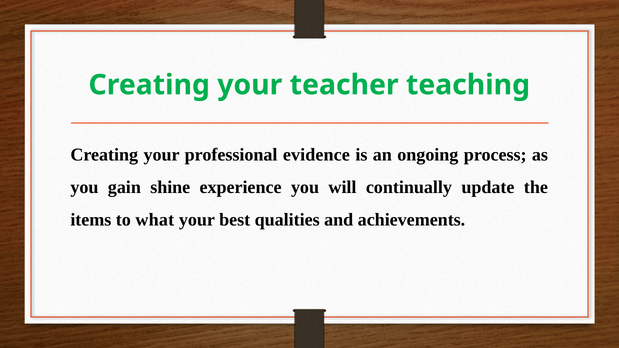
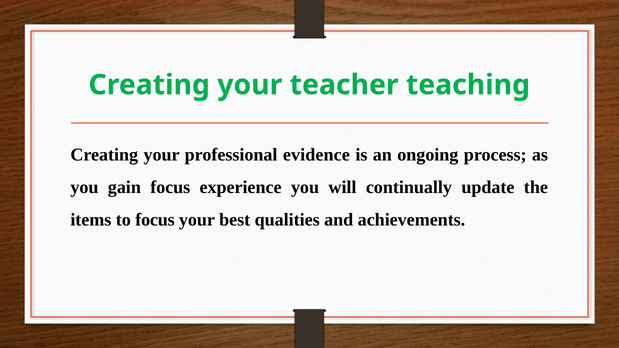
gain shine: shine -> focus
to what: what -> focus
